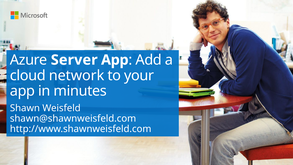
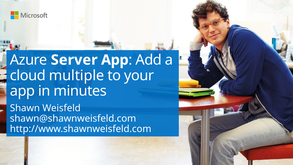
network: network -> multiple
